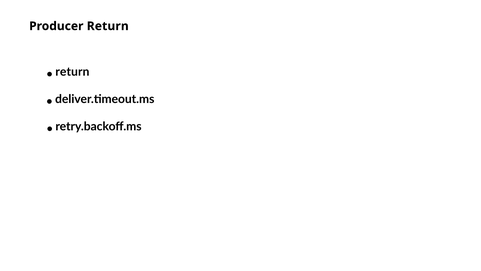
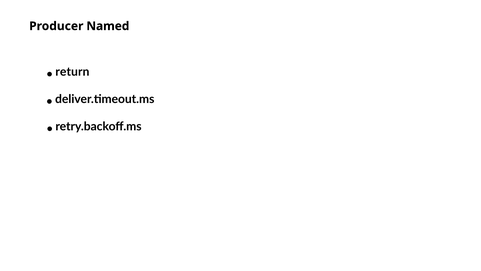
Producer Return: Return -> Named
